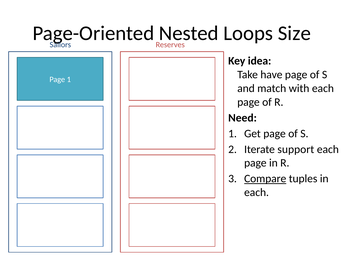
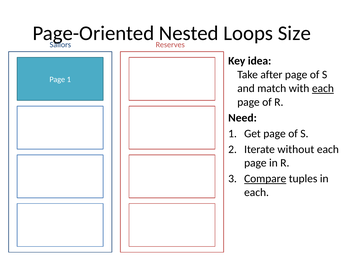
have: have -> after
each at (323, 88) underline: none -> present
support: support -> without
